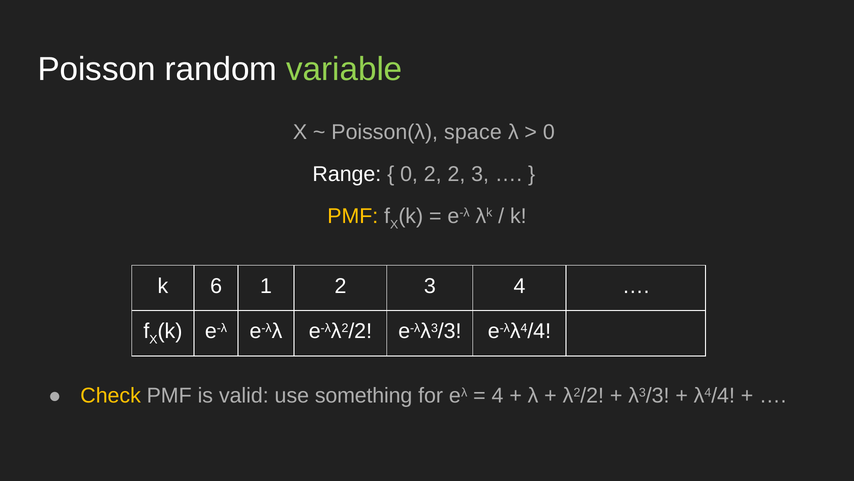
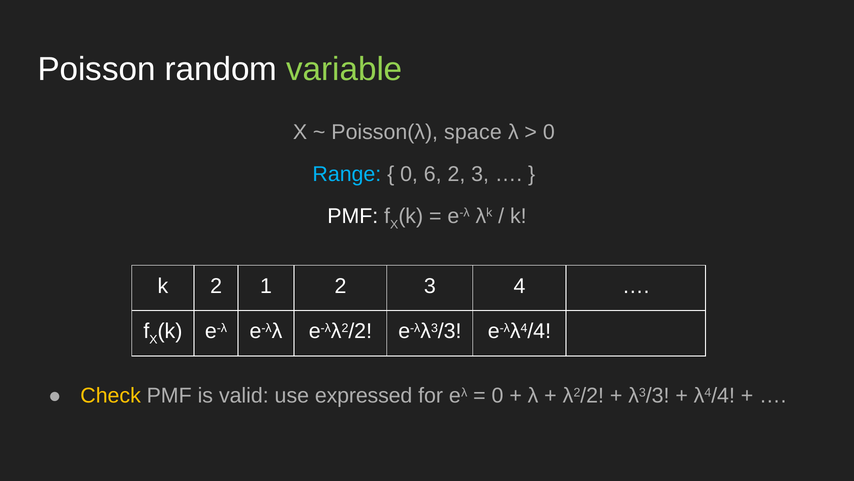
Range colour: white -> light blue
0 2: 2 -> 6
PMF at (353, 216) colour: yellow -> white
k 6: 6 -> 2
something: something -> expressed
4 at (497, 395): 4 -> 0
